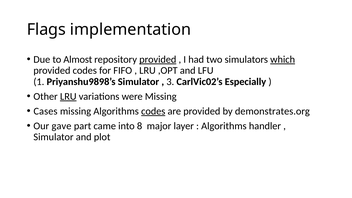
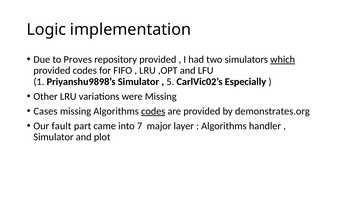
Flags: Flags -> Logic
Almost: Almost -> Proves
provided at (158, 60) underline: present -> none
3: 3 -> 5
LRU at (68, 96) underline: present -> none
gave: gave -> fault
8: 8 -> 7
